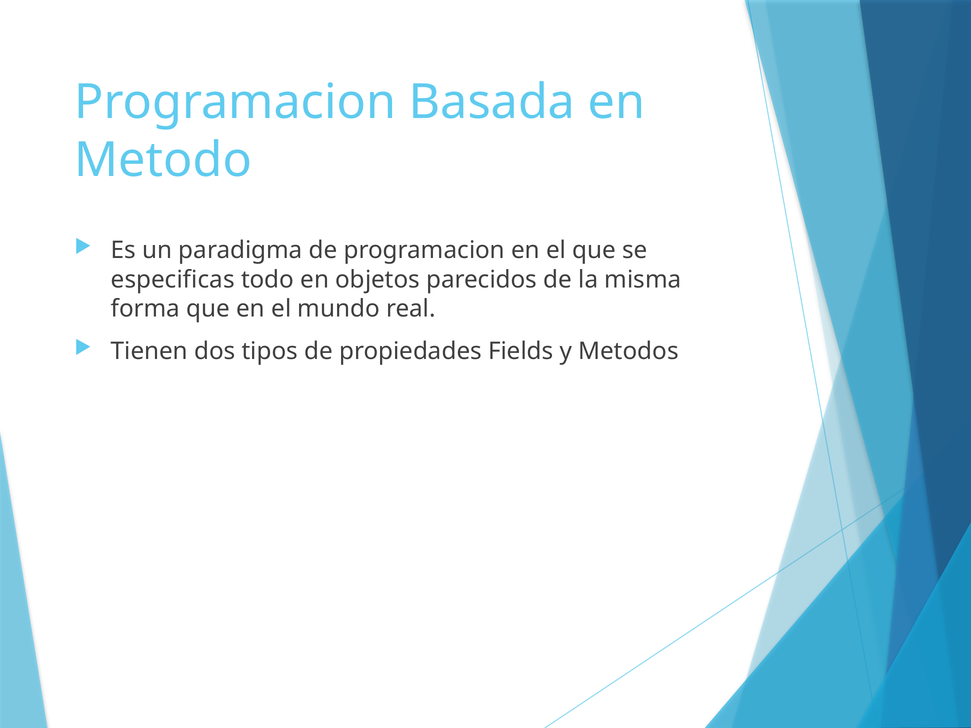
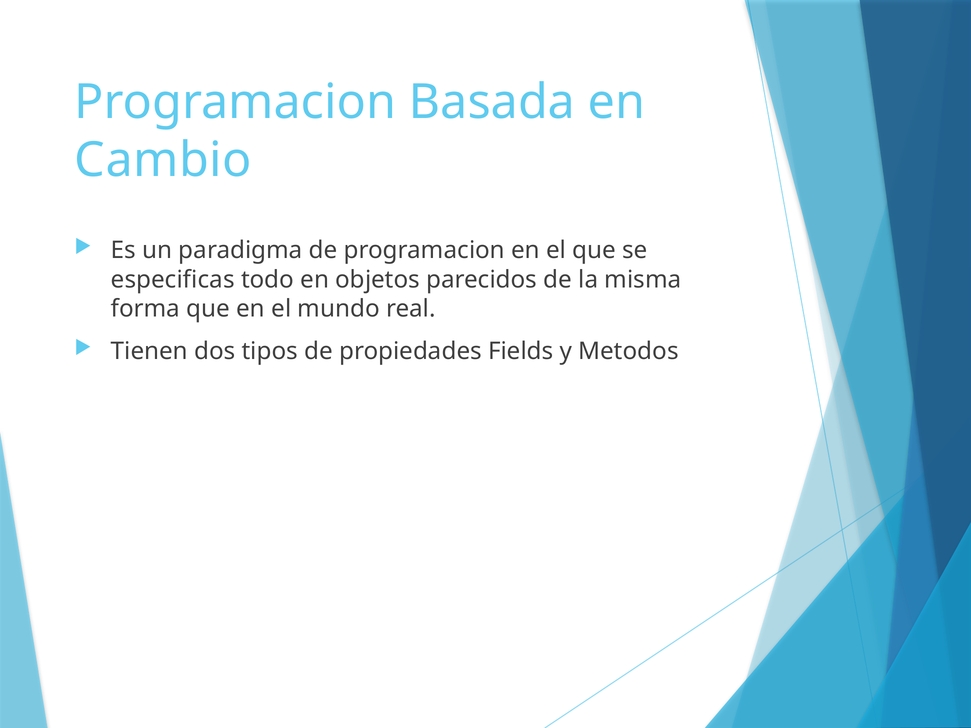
Metodo: Metodo -> Cambio
